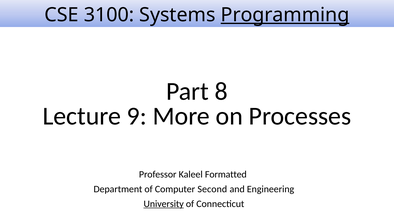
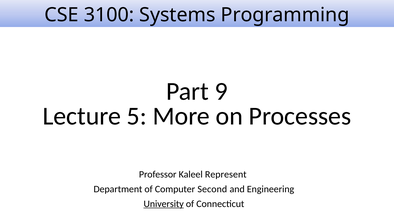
Programming underline: present -> none
8: 8 -> 9
9: 9 -> 5
Formatted: Formatted -> Represent
